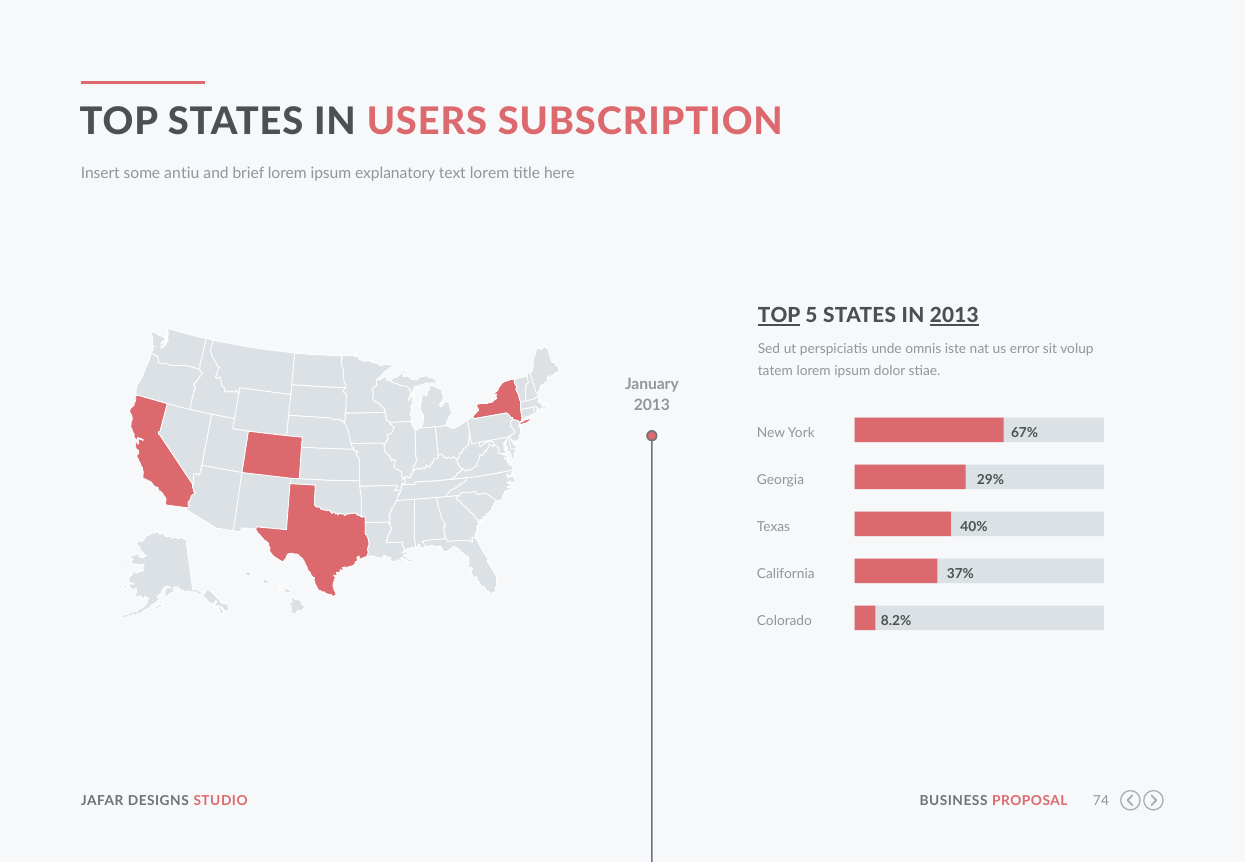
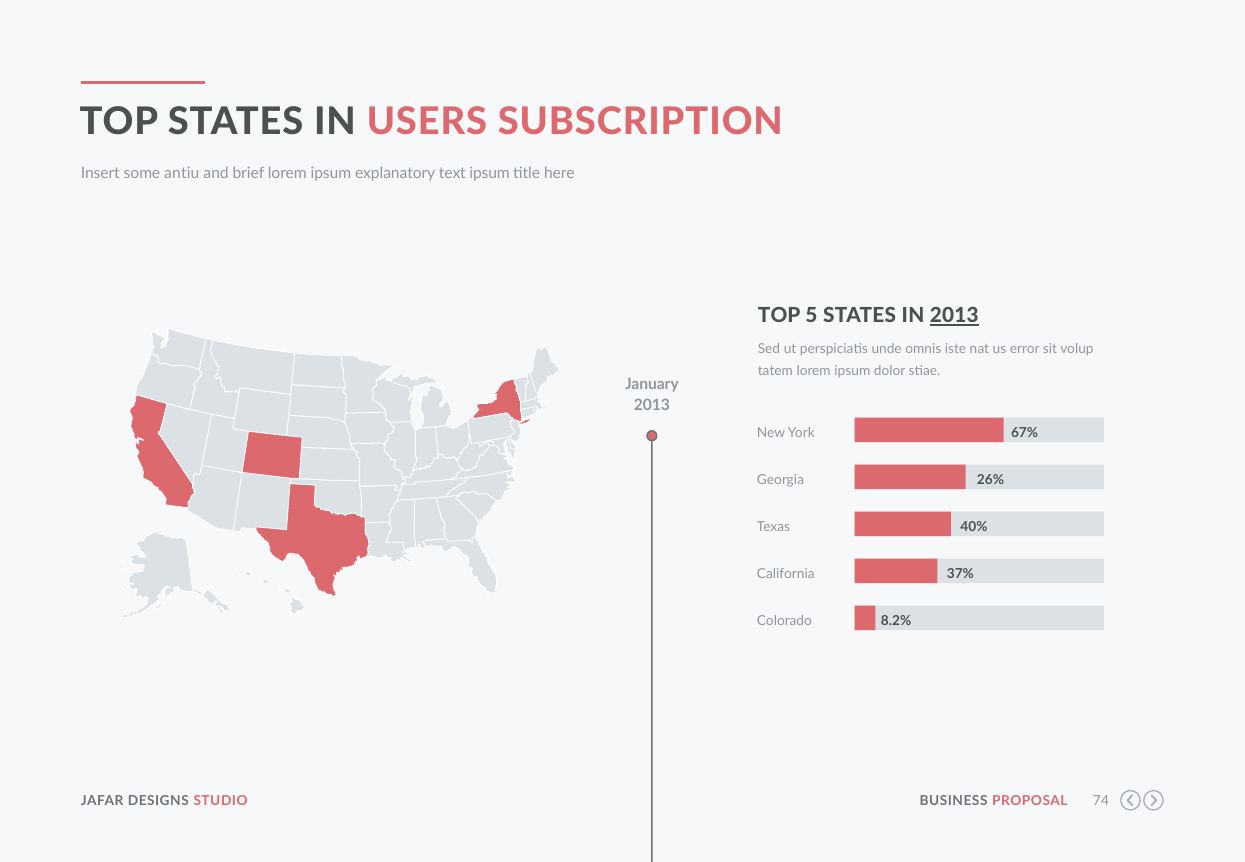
text lorem: lorem -> ipsum
TOP at (779, 316) underline: present -> none
29%: 29% -> 26%
